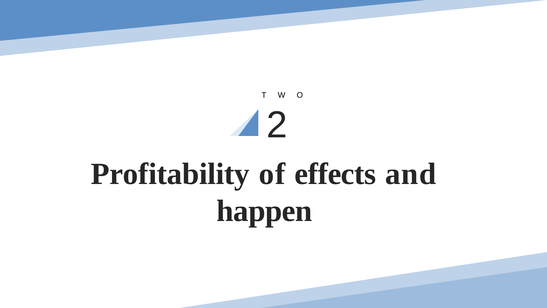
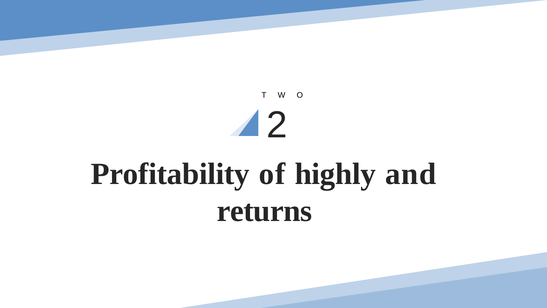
effects: effects -> highly
happen: happen -> returns
